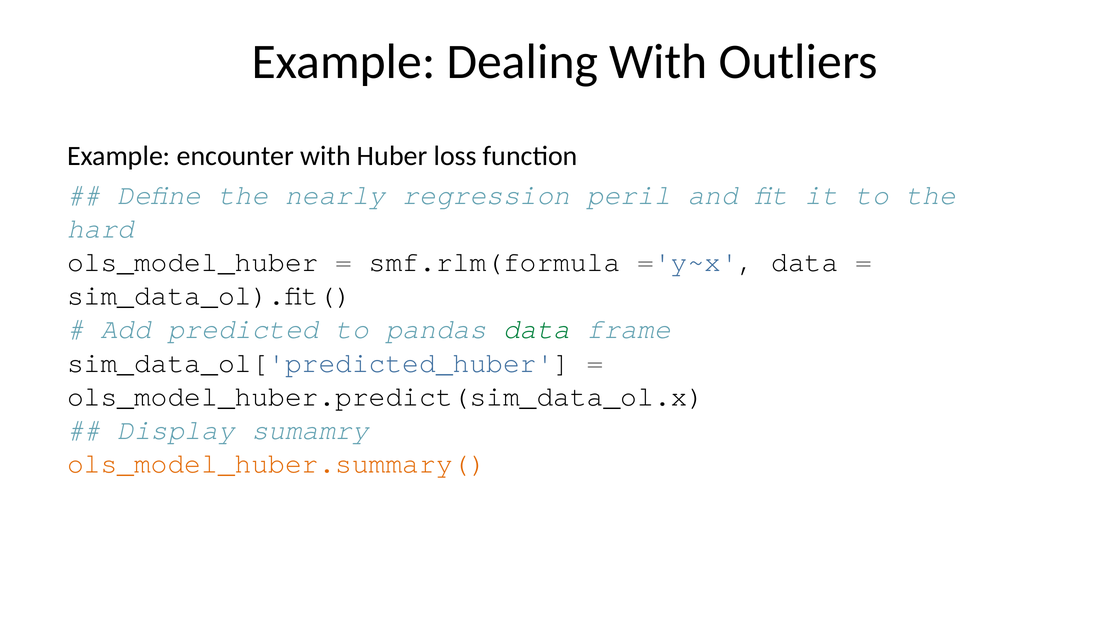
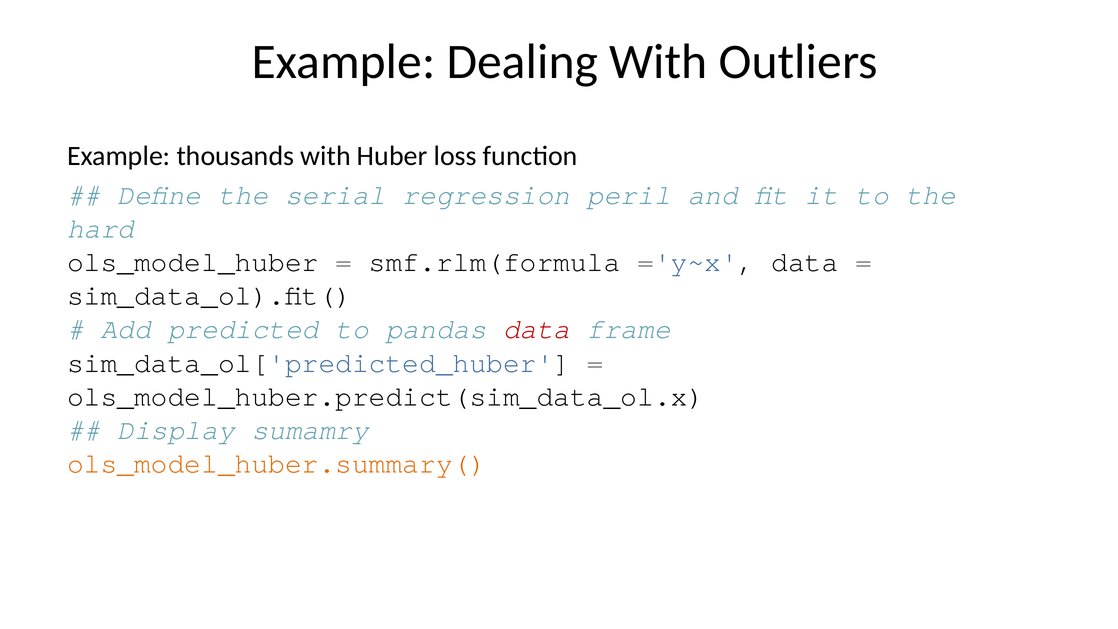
encounter: encounter -> thousands
nearly: nearly -> serial
data at (537, 329) colour: green -> red
